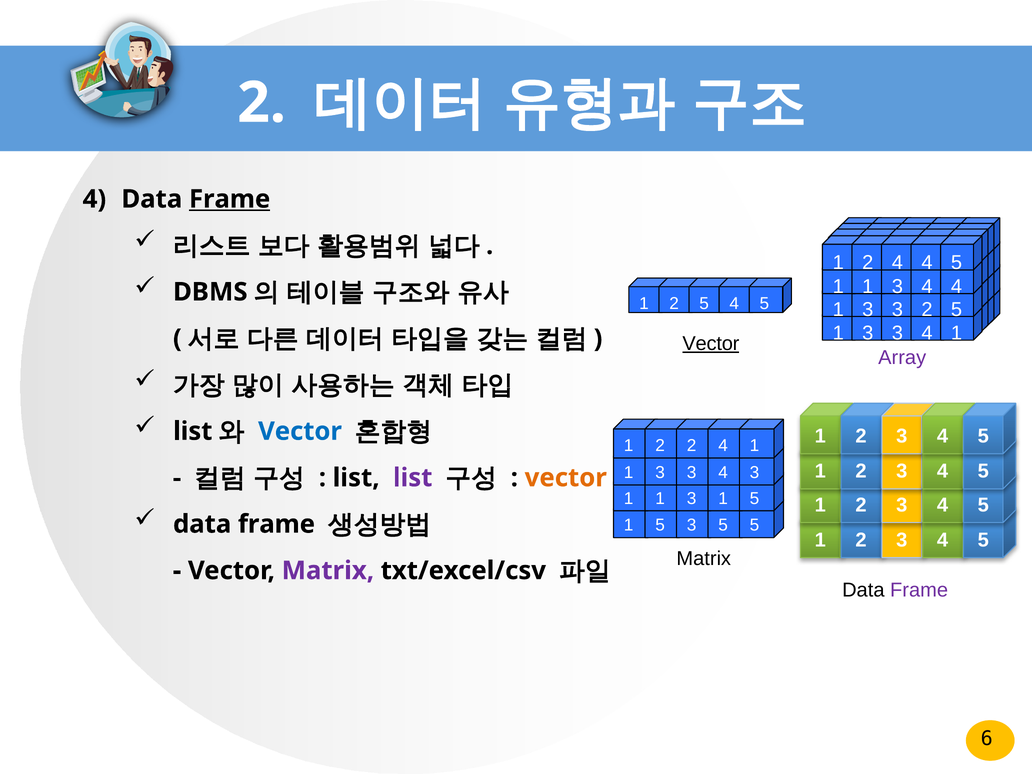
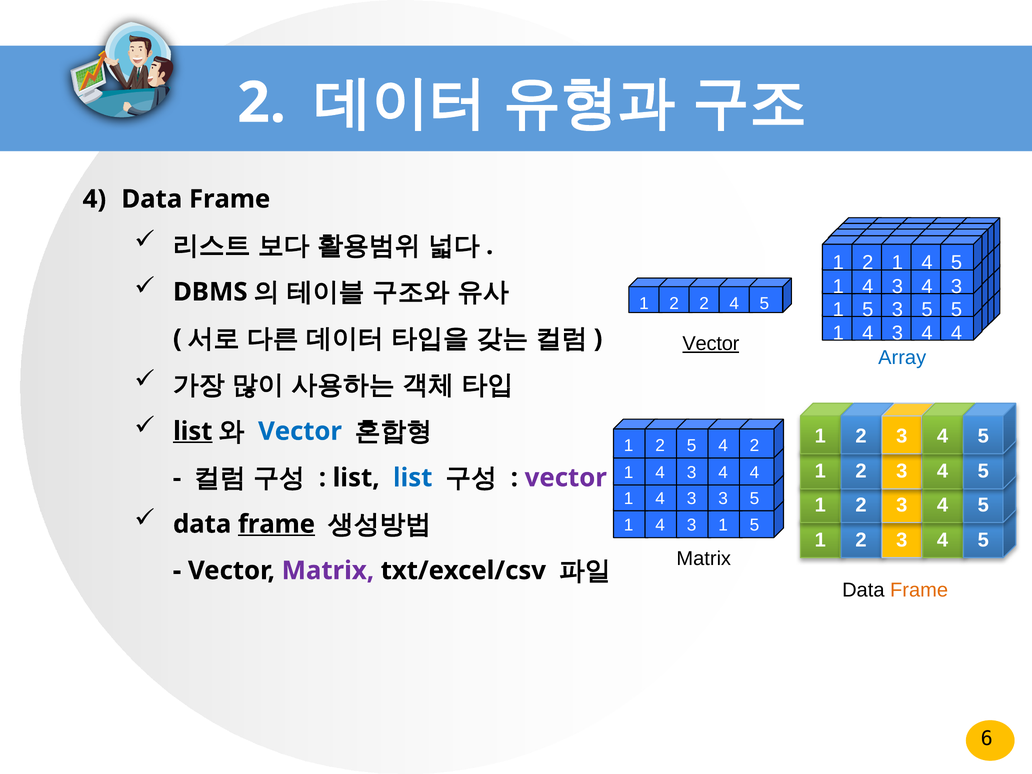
Frame at (230, 199) underline: present -> none
1 2 4: 4 -> 1
1 at (868, 287): 1 -> 4
4 at (957, 287): 4 -> 3
5 at (704, 303): 5 -> 2
3 at (868, 309): 3 -> 5
2 at (927, 309): 2 -> 5
3 at (868, 333): 3 -> 4
1 at (957, 333): 1 -> 4
Array colour: purple -> blue
list at (193, 431) underline: none -> present
2 at (692, 446): 2 -> 5
1 at (755, 446): 1 -> 2
3 at (660, 473): 3 -> 4
3 at (755, 473): 3 -> 4
list at (413, 478) colour: purple -> blue
vector at (566, 478) colour: orange -> purple
1 at (660, 498): 1 -> 4
1 at (723, 498): 1 -> 3
frame at (277, 524) underline: none -> present
5 at (660, 525): 5 -> 4
5 at (723, 525): 5 -> 1
Frame at (919, 590) colour: purple -> orange
